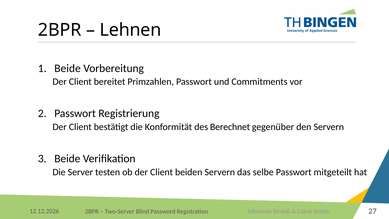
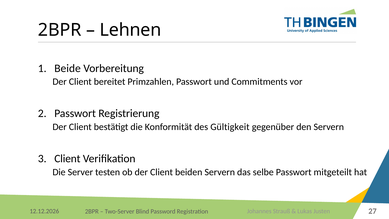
Berechnet: Berechnet -> Gültigkeit
Beide at (67, 159): Beide -> Client
